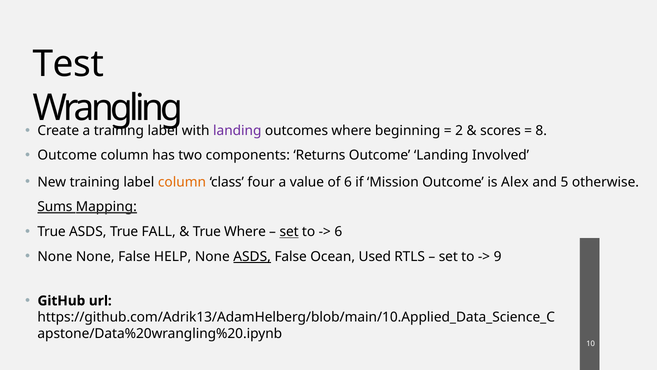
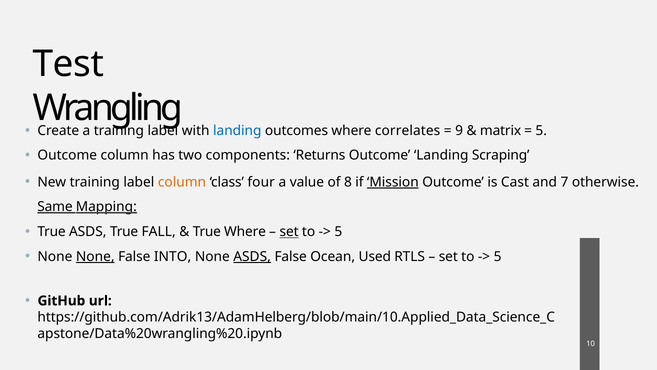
landing at (237, 131) colour: purple -> blue
beginning: beginning -> correlates
2: 2 -> 9
scores: scores -> matrix
8 at (541, 131): 8 -> 5
Involved: Involved -> Scraping
of 6: 6 -> 8
Mission underline: none -> present
Alex: Alex -> Cast
5: 5 -> 7
Sums: Sums -> Same
6 at (338, 232): 6 -> 5
None at (95, 256) underline: none -> present
HELP: HELP -> INTO
9 at (498, 256): 9 -> 5
